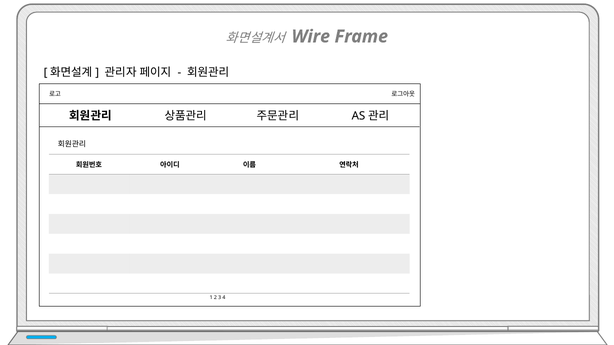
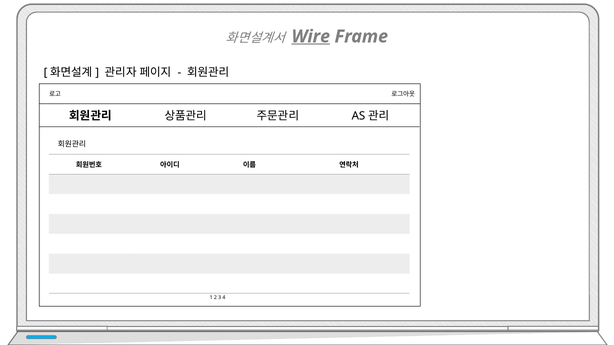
Wire underline: none -> present
